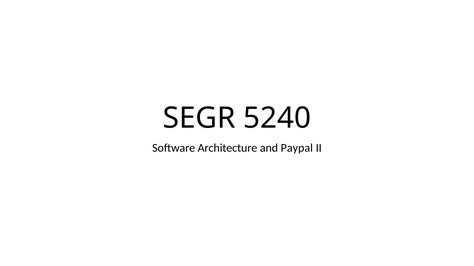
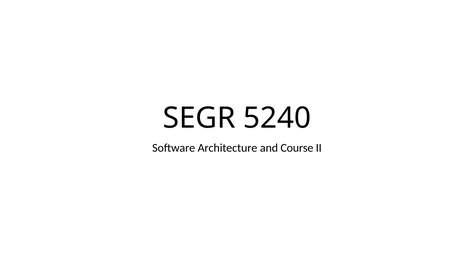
Paypal: Paypal -> Course
